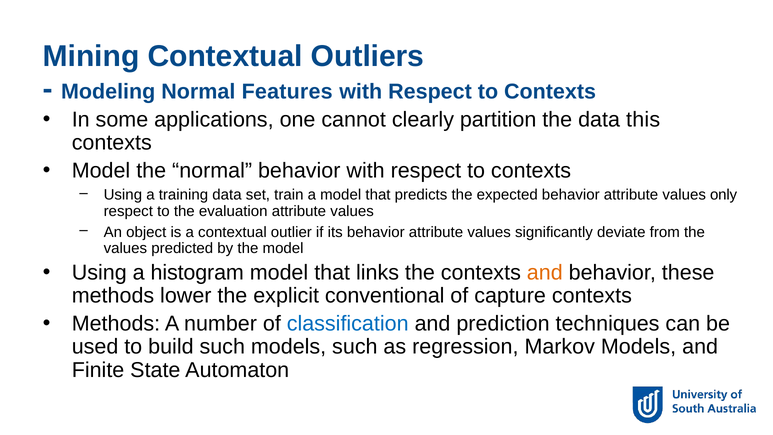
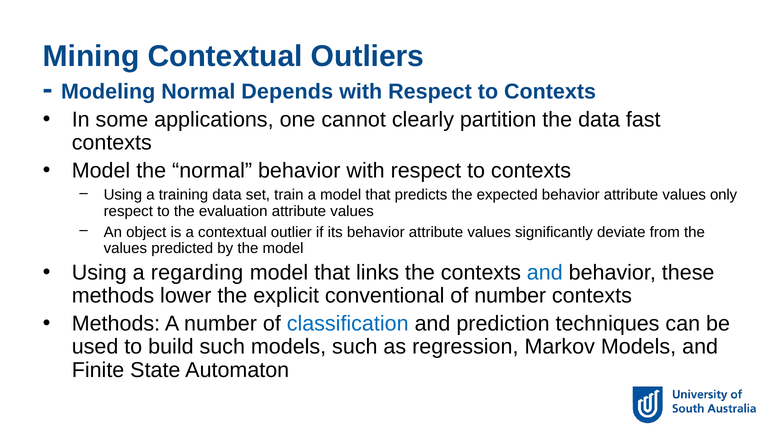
Features: Features -> Depends
this: this -> fast
histogram: histogram -> regarding
and at (545, 272) colour: orange -> blue
of capture: capture -> number
